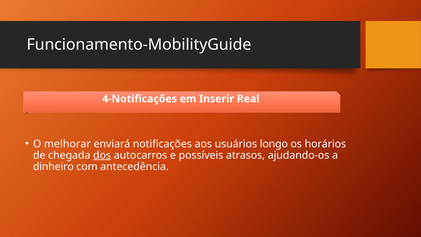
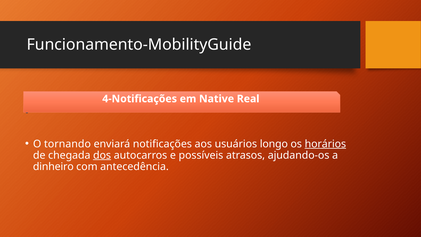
Inserir: Inserir -> Native
melhorar: melhorar -> tornando
horários underline: none -> present
